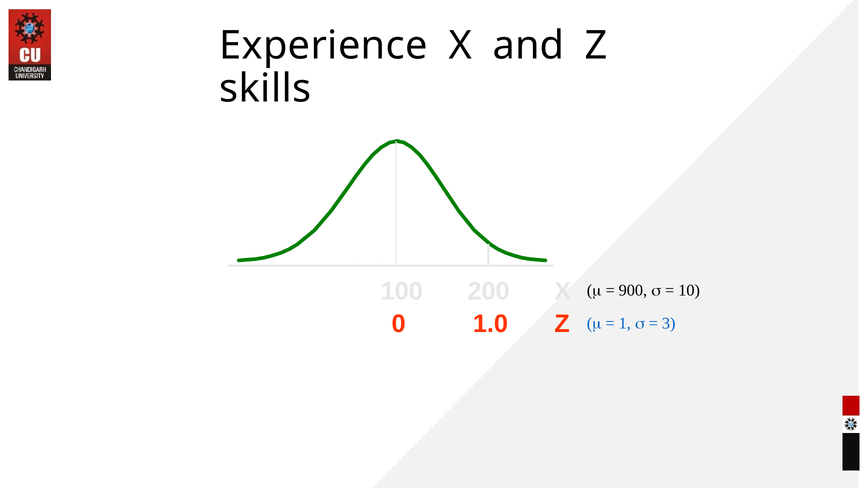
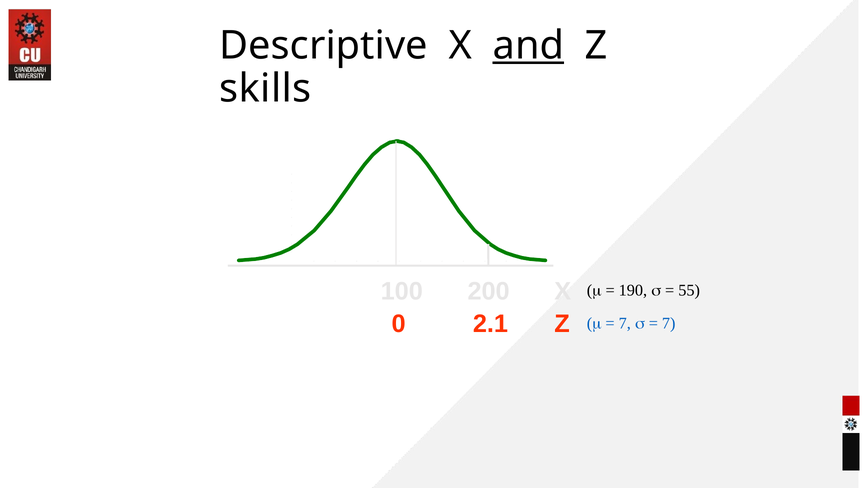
Experience: Experience -> Descriptive
and underline: none -> present
900: 900 -> 190
10: 10 -> 55
1.0: 1.0 -> 2.1
1 at (625, 323): 1 -> 7
3 at (669, 323): 3 -> 7
